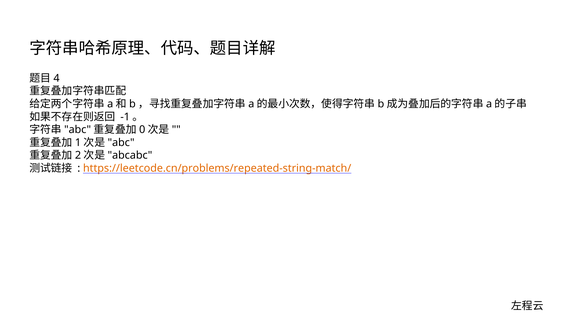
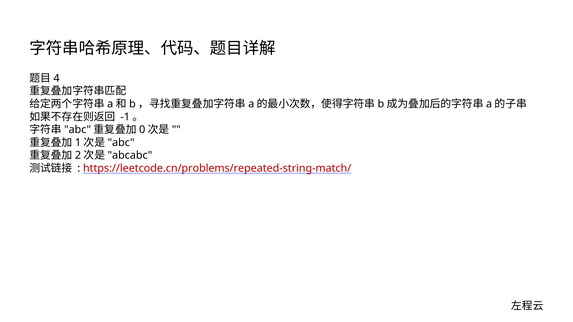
https://leetcode.cn/problems/repeated-string-match/ colour: orange -> red
